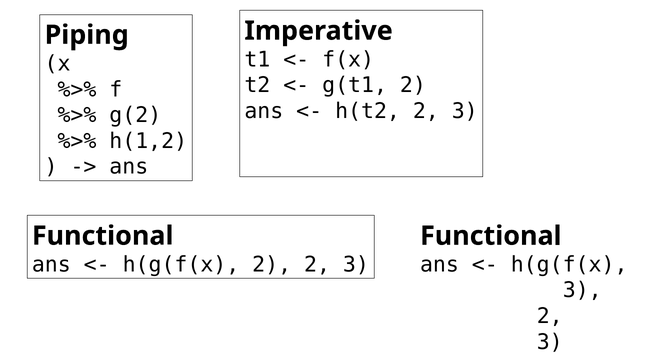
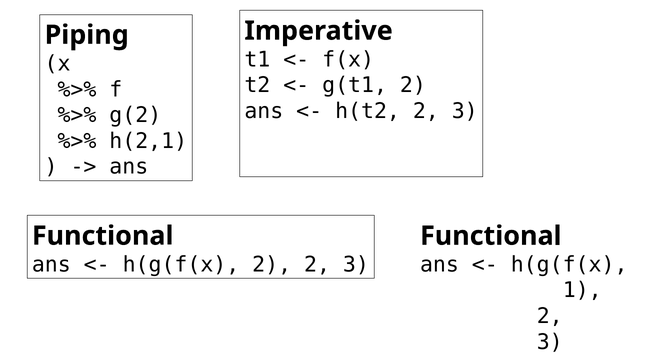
h(1,2: h(1,2 -> h(2,1
3 at (582, 291): 3 -> 1
